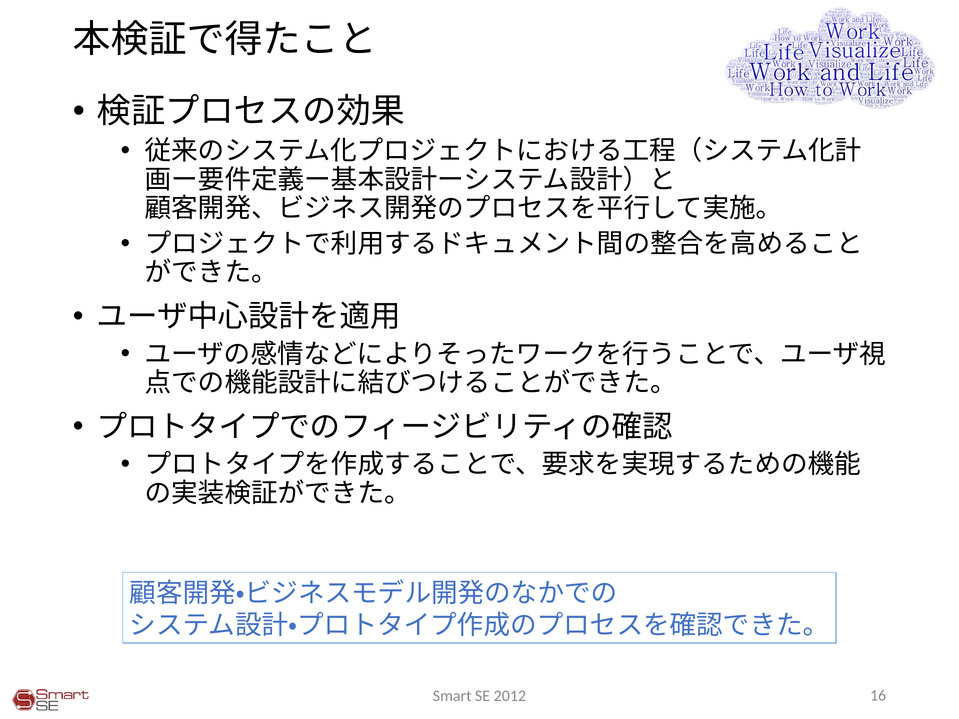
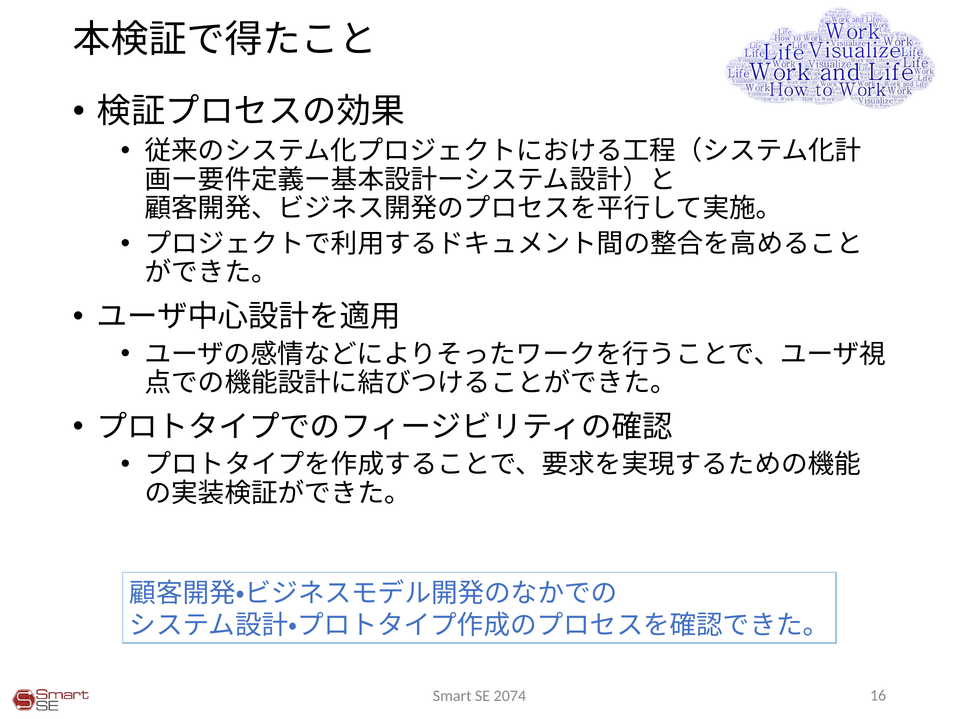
2012: 2012 -> 2074
